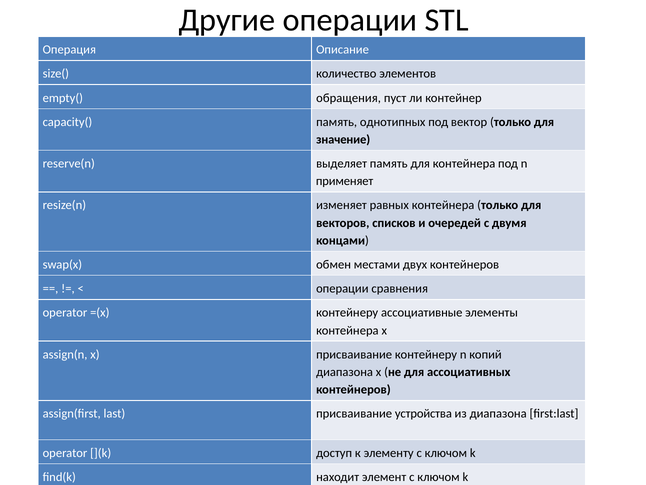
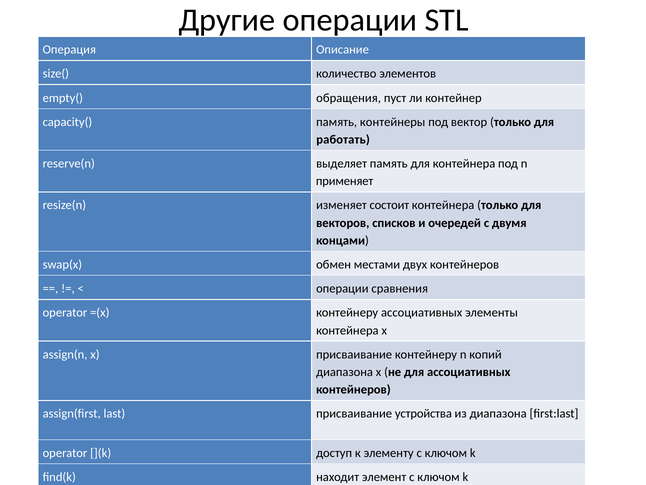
однотипных: однотипных -> контейнеры
значение: значение -> работать
равных: равных -> состоит
контейнеру ассоциативные: ассоциативные -> ассоциативных
